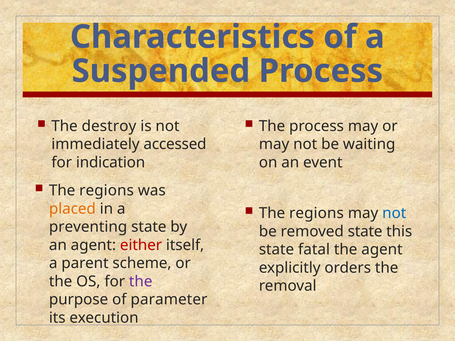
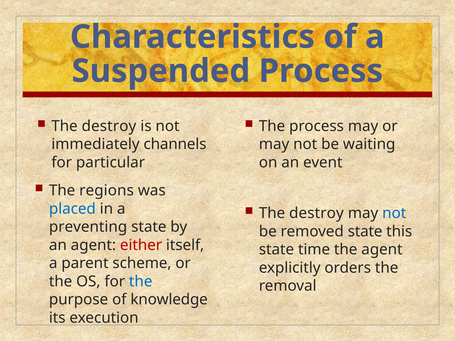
accessed: accessed -> channels
indication: indication -> particular
placed colour: orange -> blue
regions at (316, 213): regions -> destroy
fatal: fatal -> time
the at (141, 282) colour: purple -> blue
parameter: parameter -> knowledge
